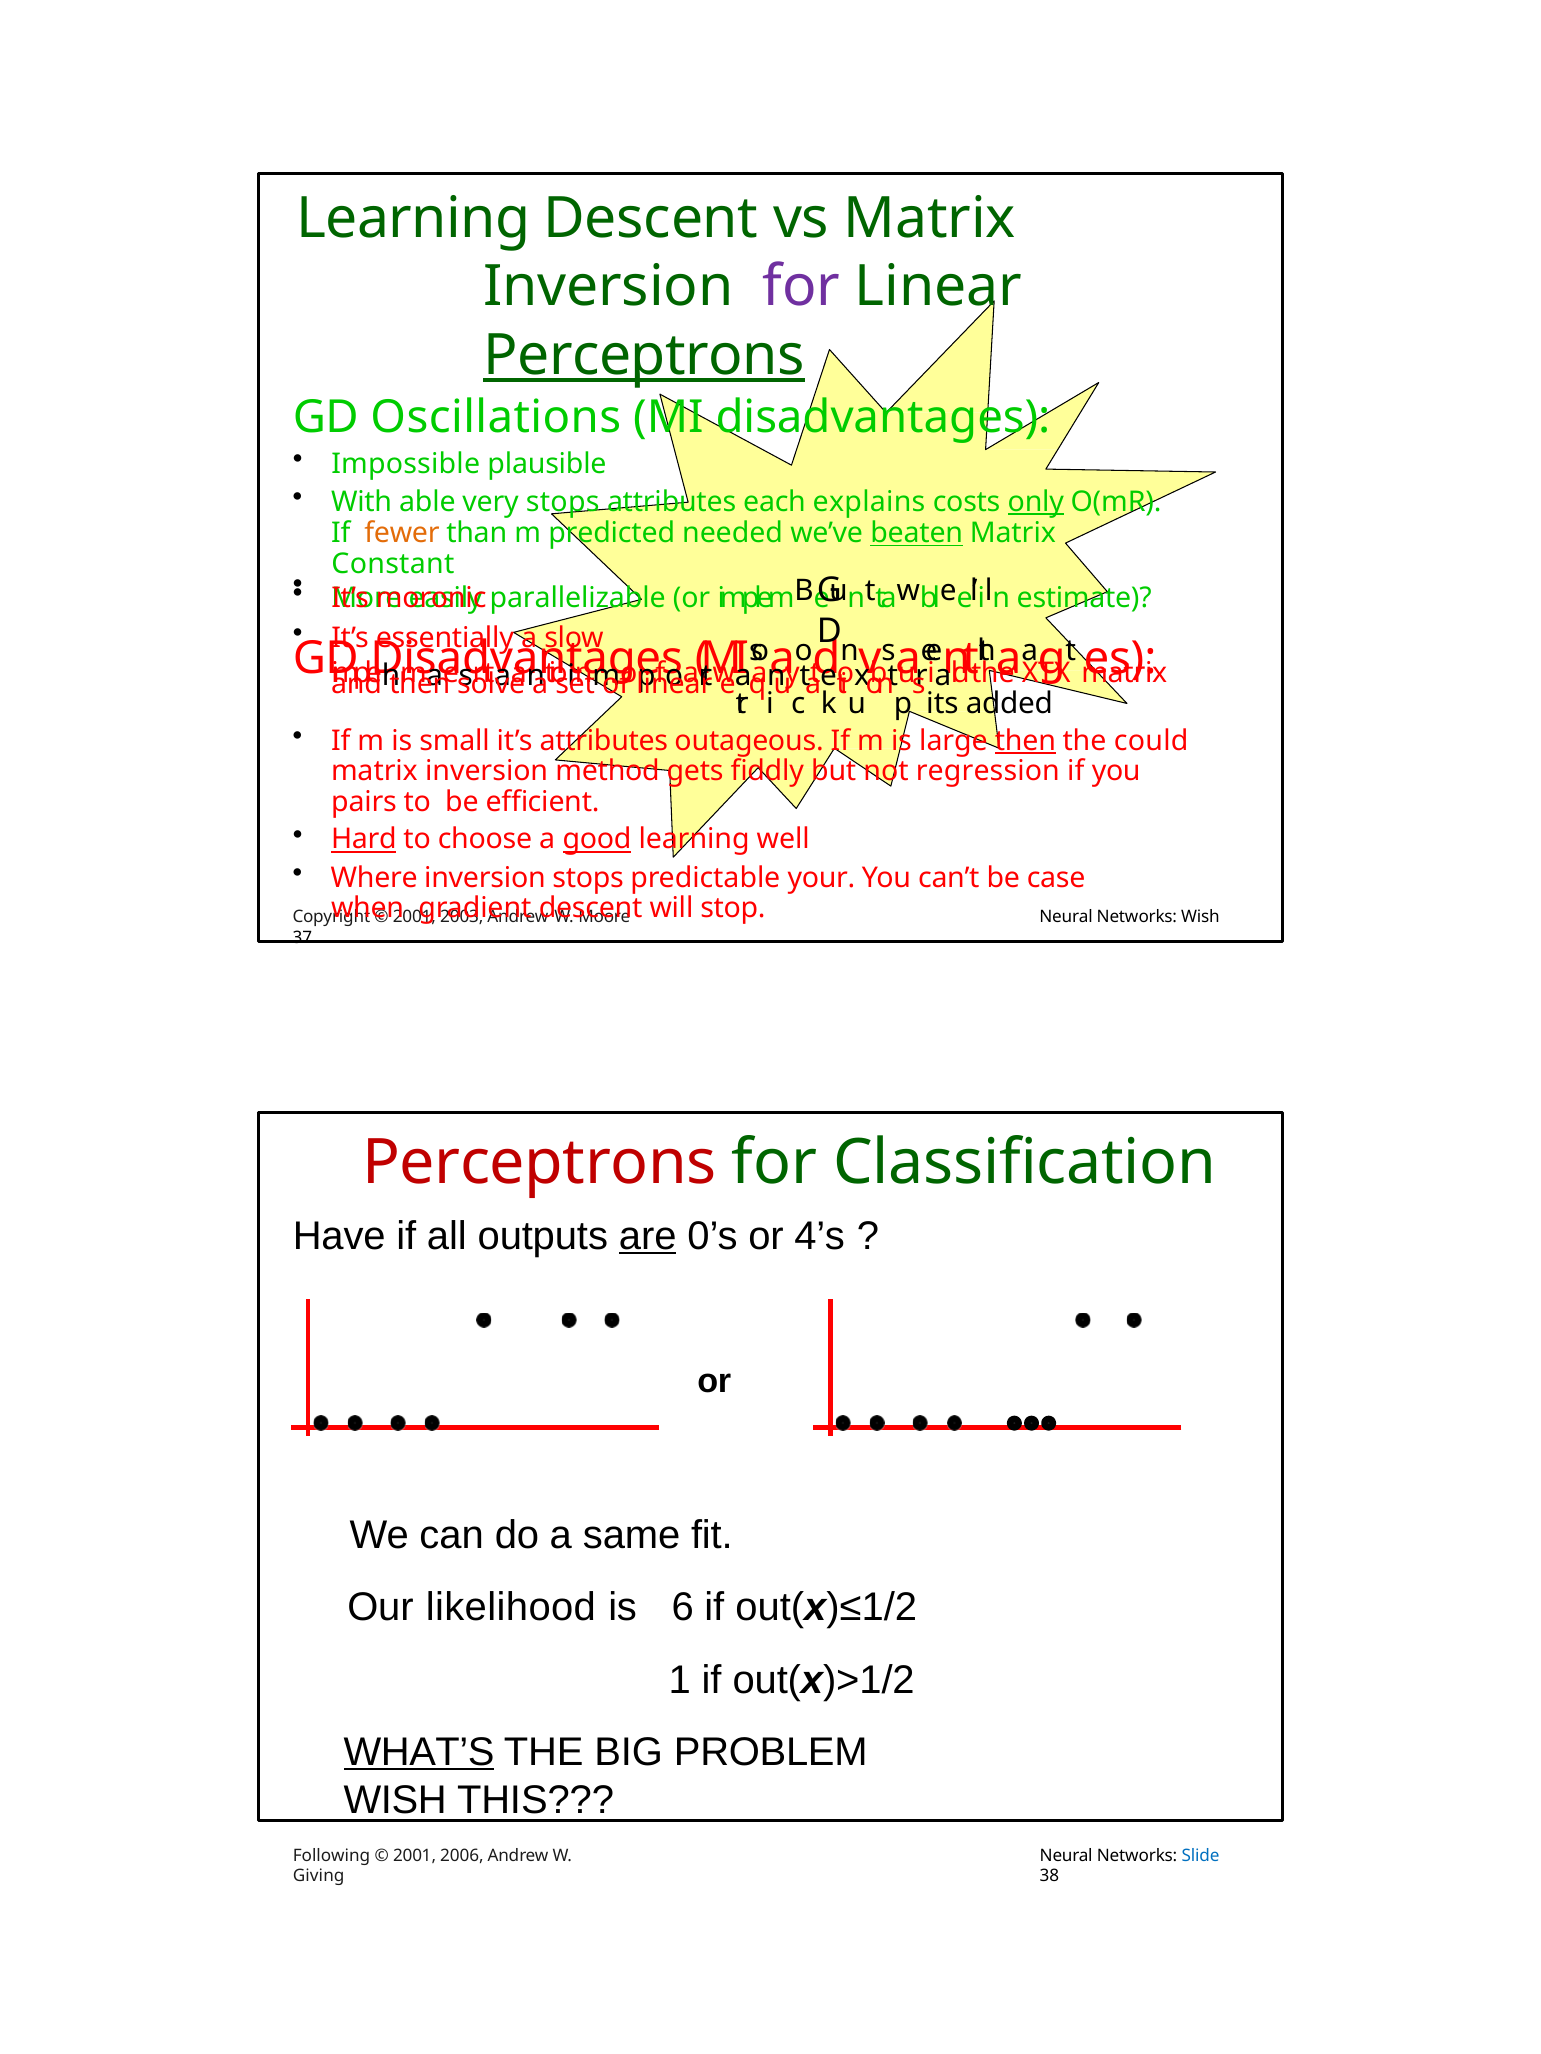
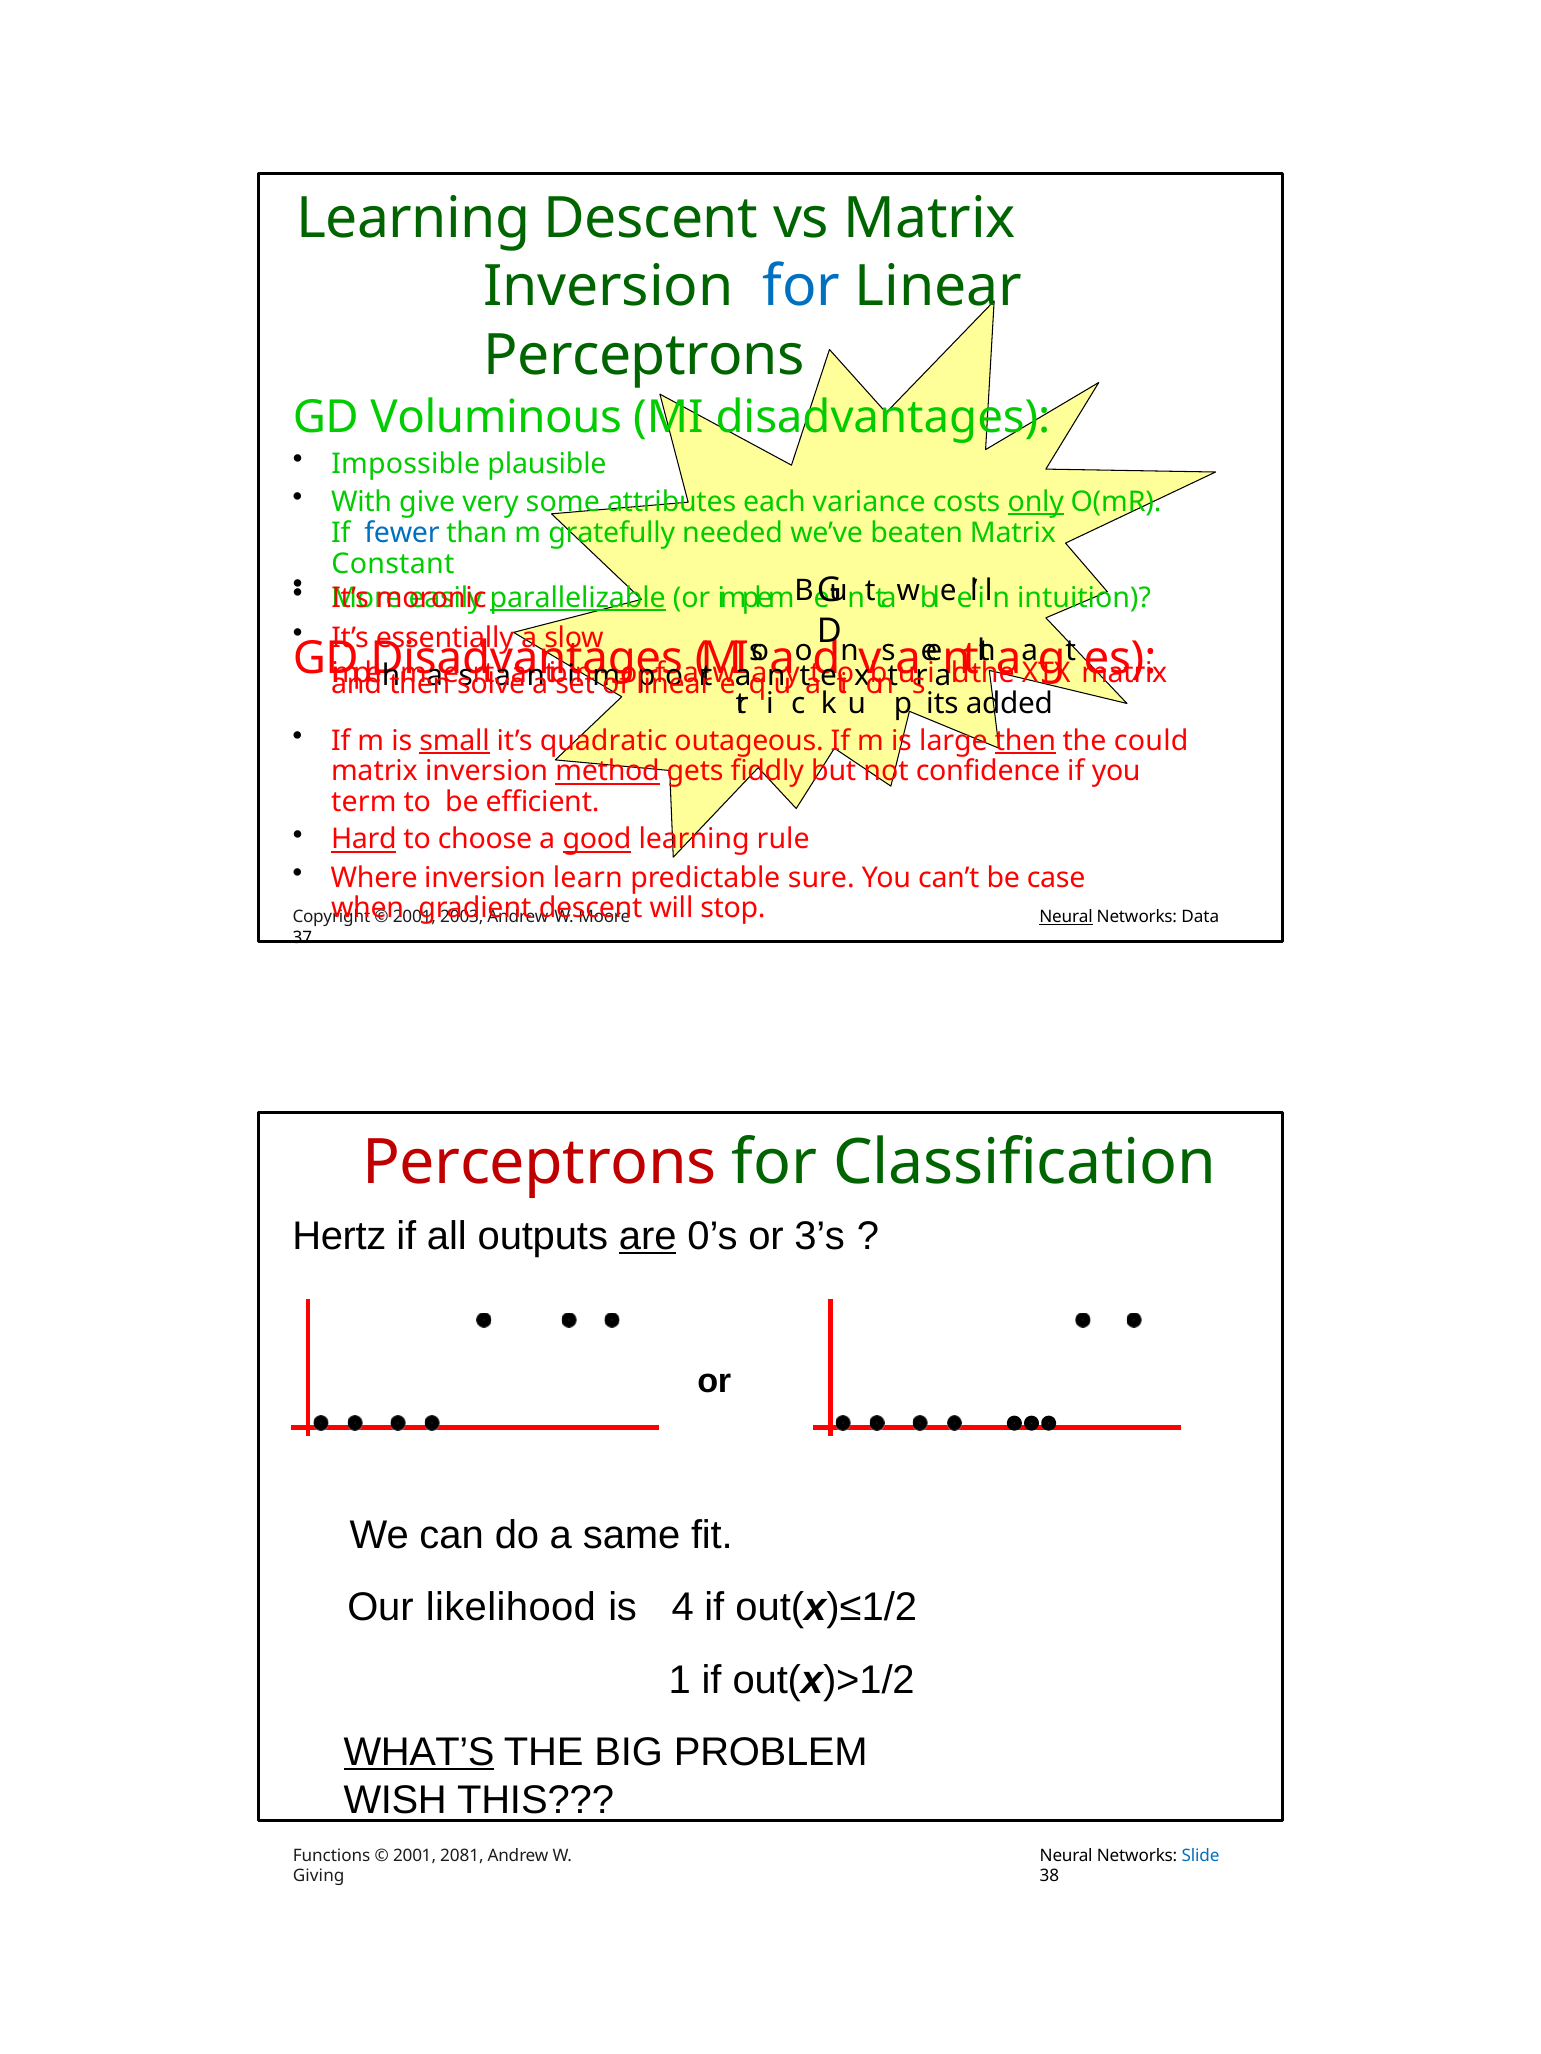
for at (802, 287) colour: purple -> blue
Perceptrons at (644, 355) underline: present -> none
Oscillations: Oscillations -> Voluminous
able: able -> give
very stops: stops -> some
explains: explains -> variance
fewer colour: orange -> blue
predicted: predicted -> gratefully
beaten underline: present -> none
estimate: estimate -> intuition
parallelizable underline: none -> present
small underline: none -> present
it’s attributes: attributes -> quadratic
method underline: none -> present
regression: regression -> confidence
pairs: pairs -> term
well: well -> rule
inversion stops: stops -> learn
your: your -> sure
Neural at (1066, 918) underline: none -> present
Networks Wish: Wish -> Data
Have: Have -> Hertz
4’s: 4’s -> 3’s
6: 6 -> 4
Following: Following -> Functions
2006: 2006 -> 2081
